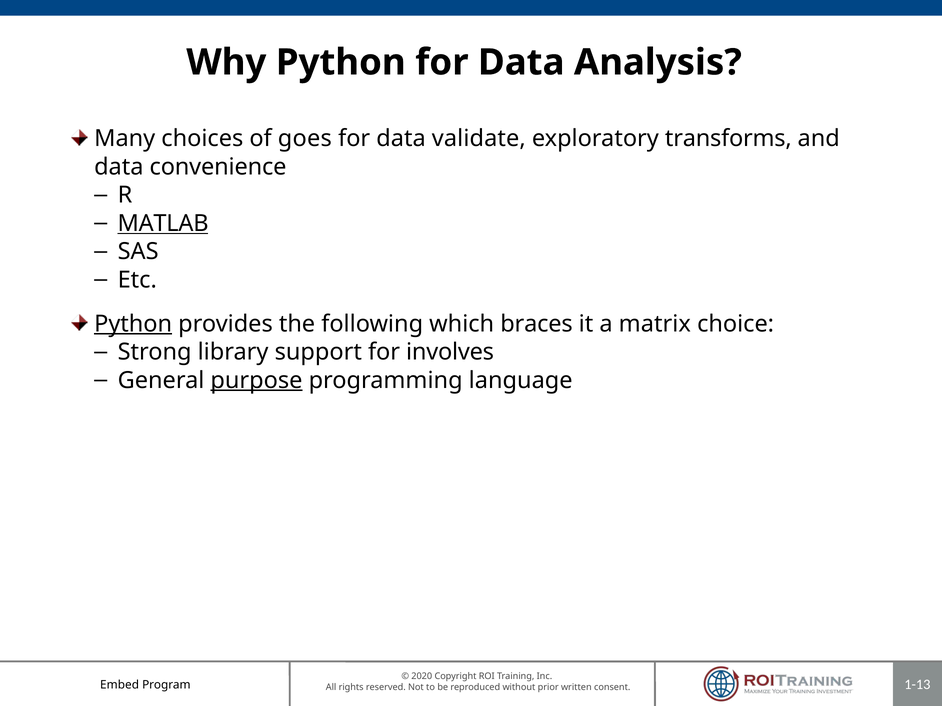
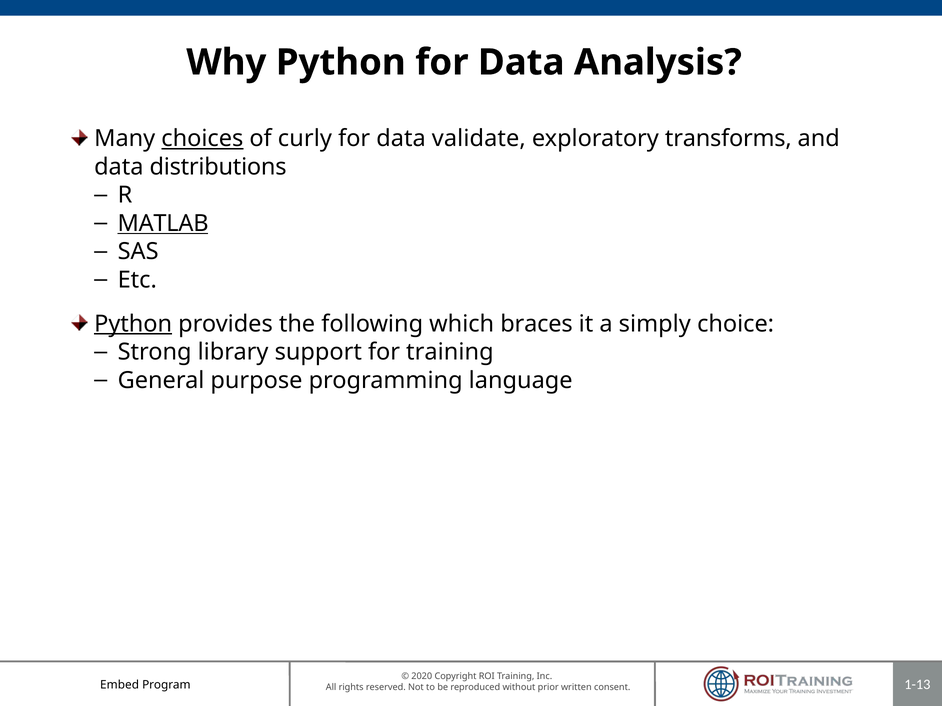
choices underline: none -> present
goes: goes -> curly
convenience: convenience -> distributions
matrix: matrix -> simply
for involves: involves -> training
purpose underline: present -> none
